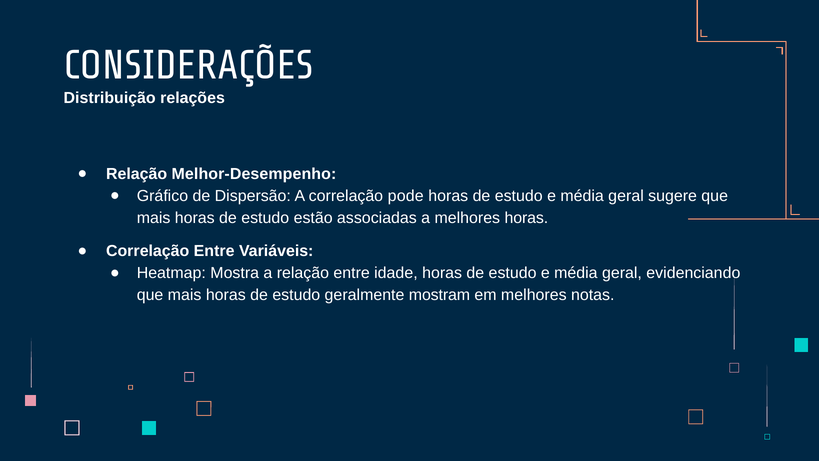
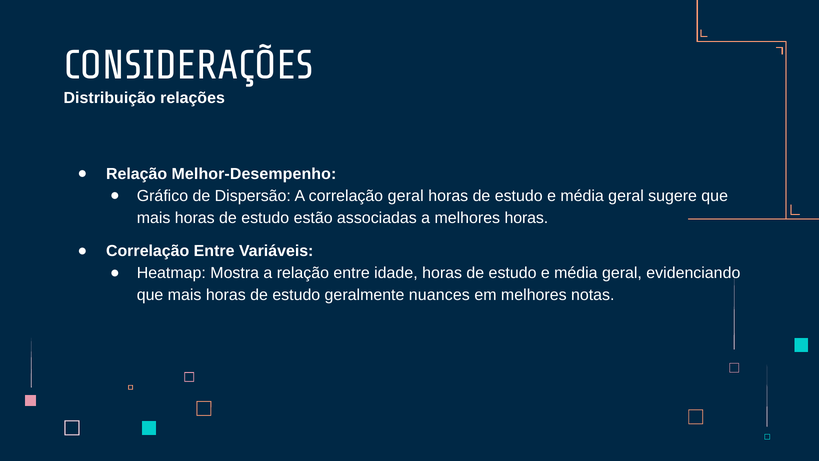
correlação pode: pode -> geral
mostram: mostram -> nuances
